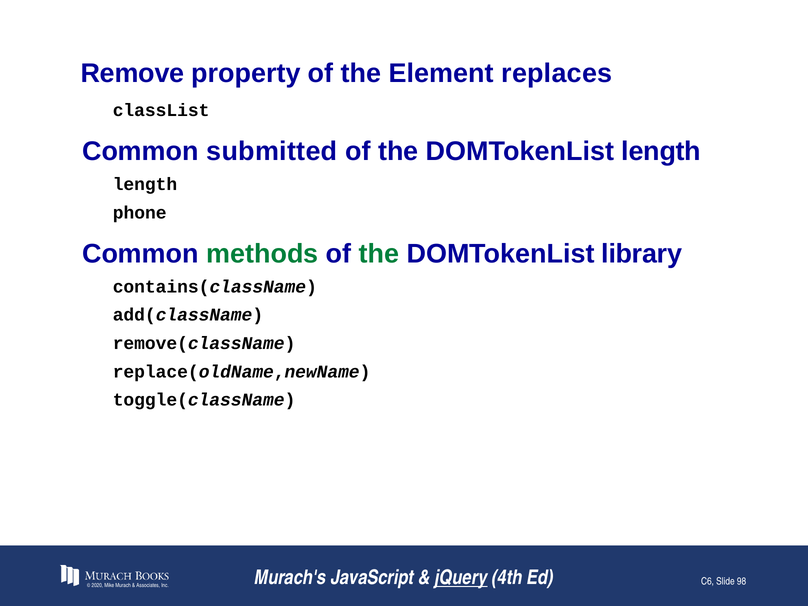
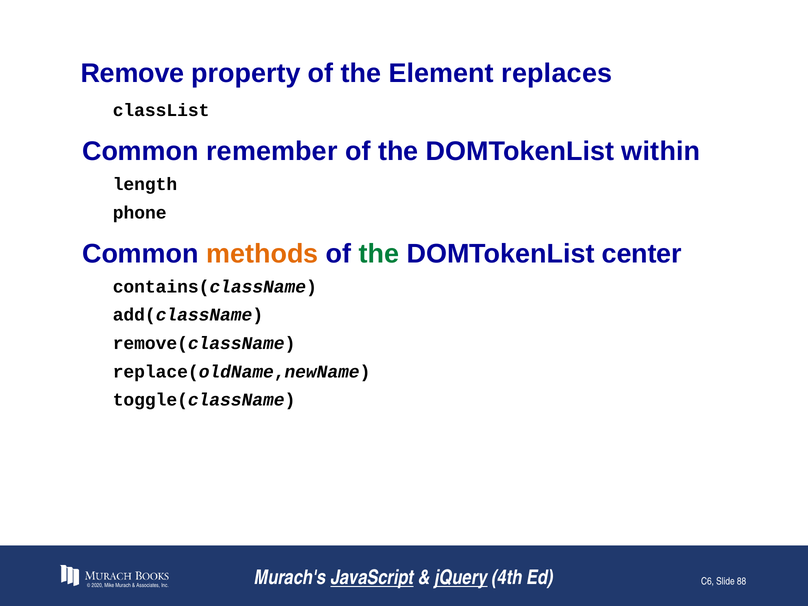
submitted: submitted -> remember
DOMTokenList length: length -> within
methods colour: green -> orange
library: library -> center
JavaScript underline: none -> present
98: 98 -> 88
